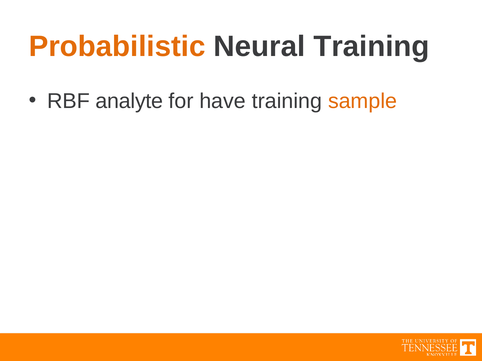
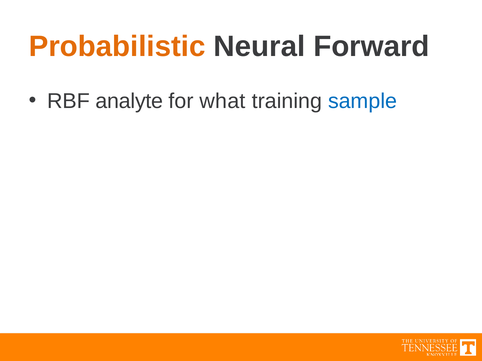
Neural Training: Training -> Forward
have: have -> what
sample colour: orange -> blue
